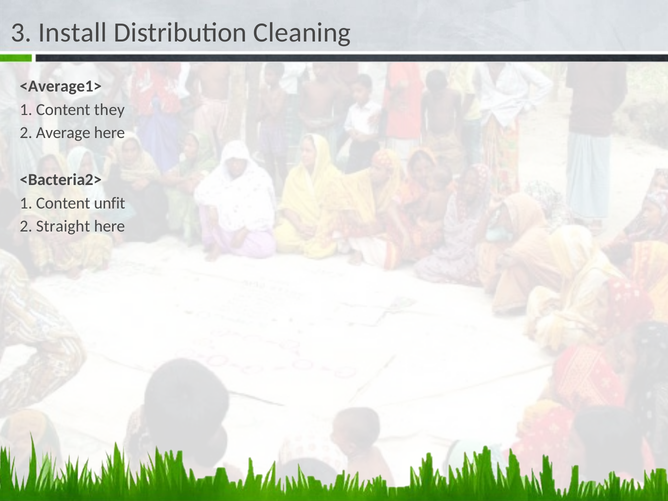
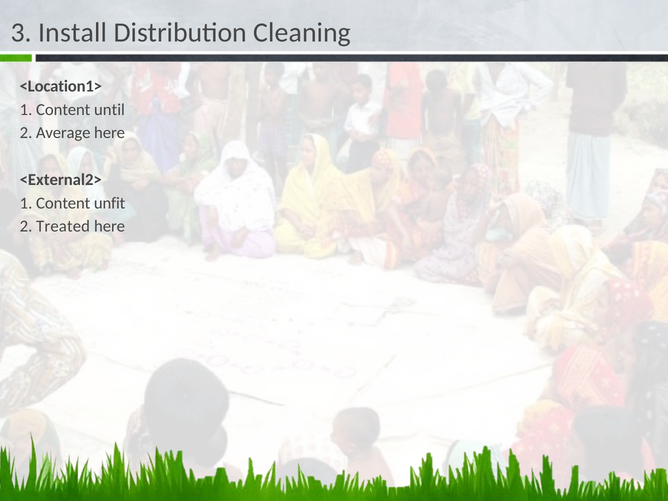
<Average1>: <Average1> -> <Location1>
they: they -> until
<Bacteria2>: <Bacteria2> -> <External2>
Straight: Straight -> Treated
